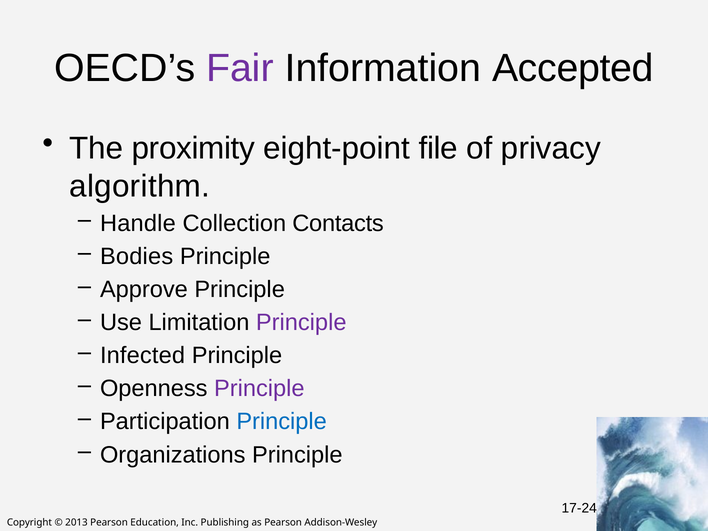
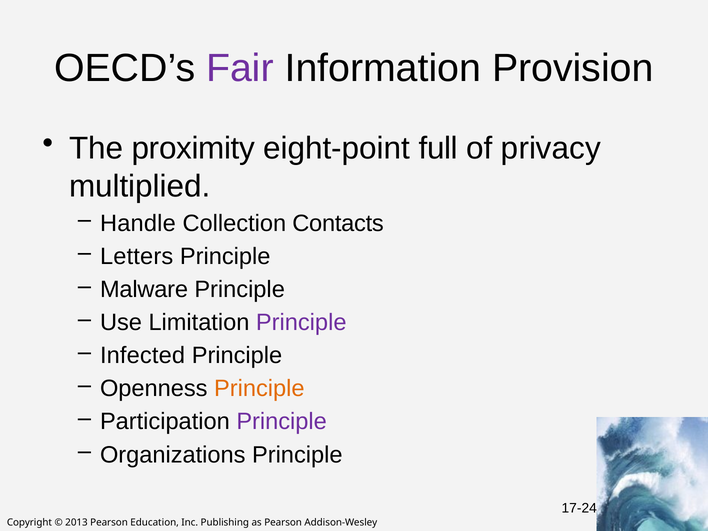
Accepted: Accepted -> Provision
file: file -> full
algorithm: algorithm -> multiplied
Bodies: Bodies -> Letters
Approve: Approve -> Malware
Principle at (259, 389) colour: purple -> orange
Principle at (282, 422) colour: blue -> purple
